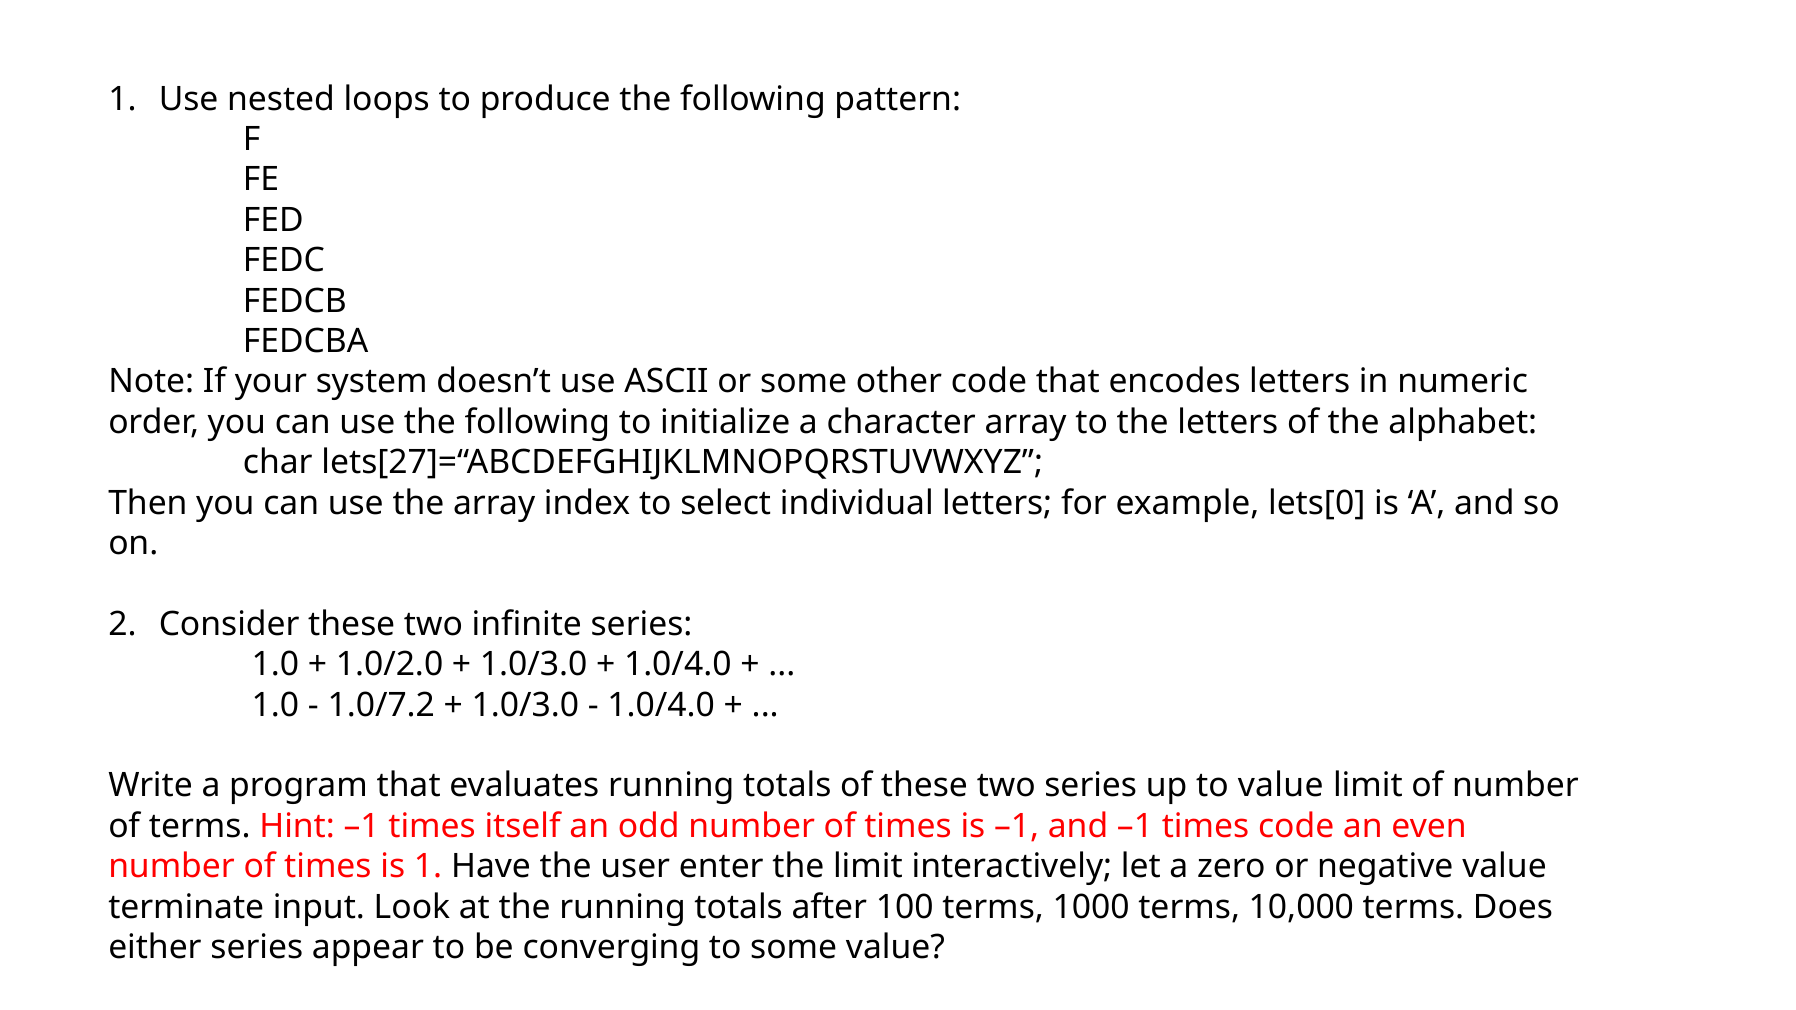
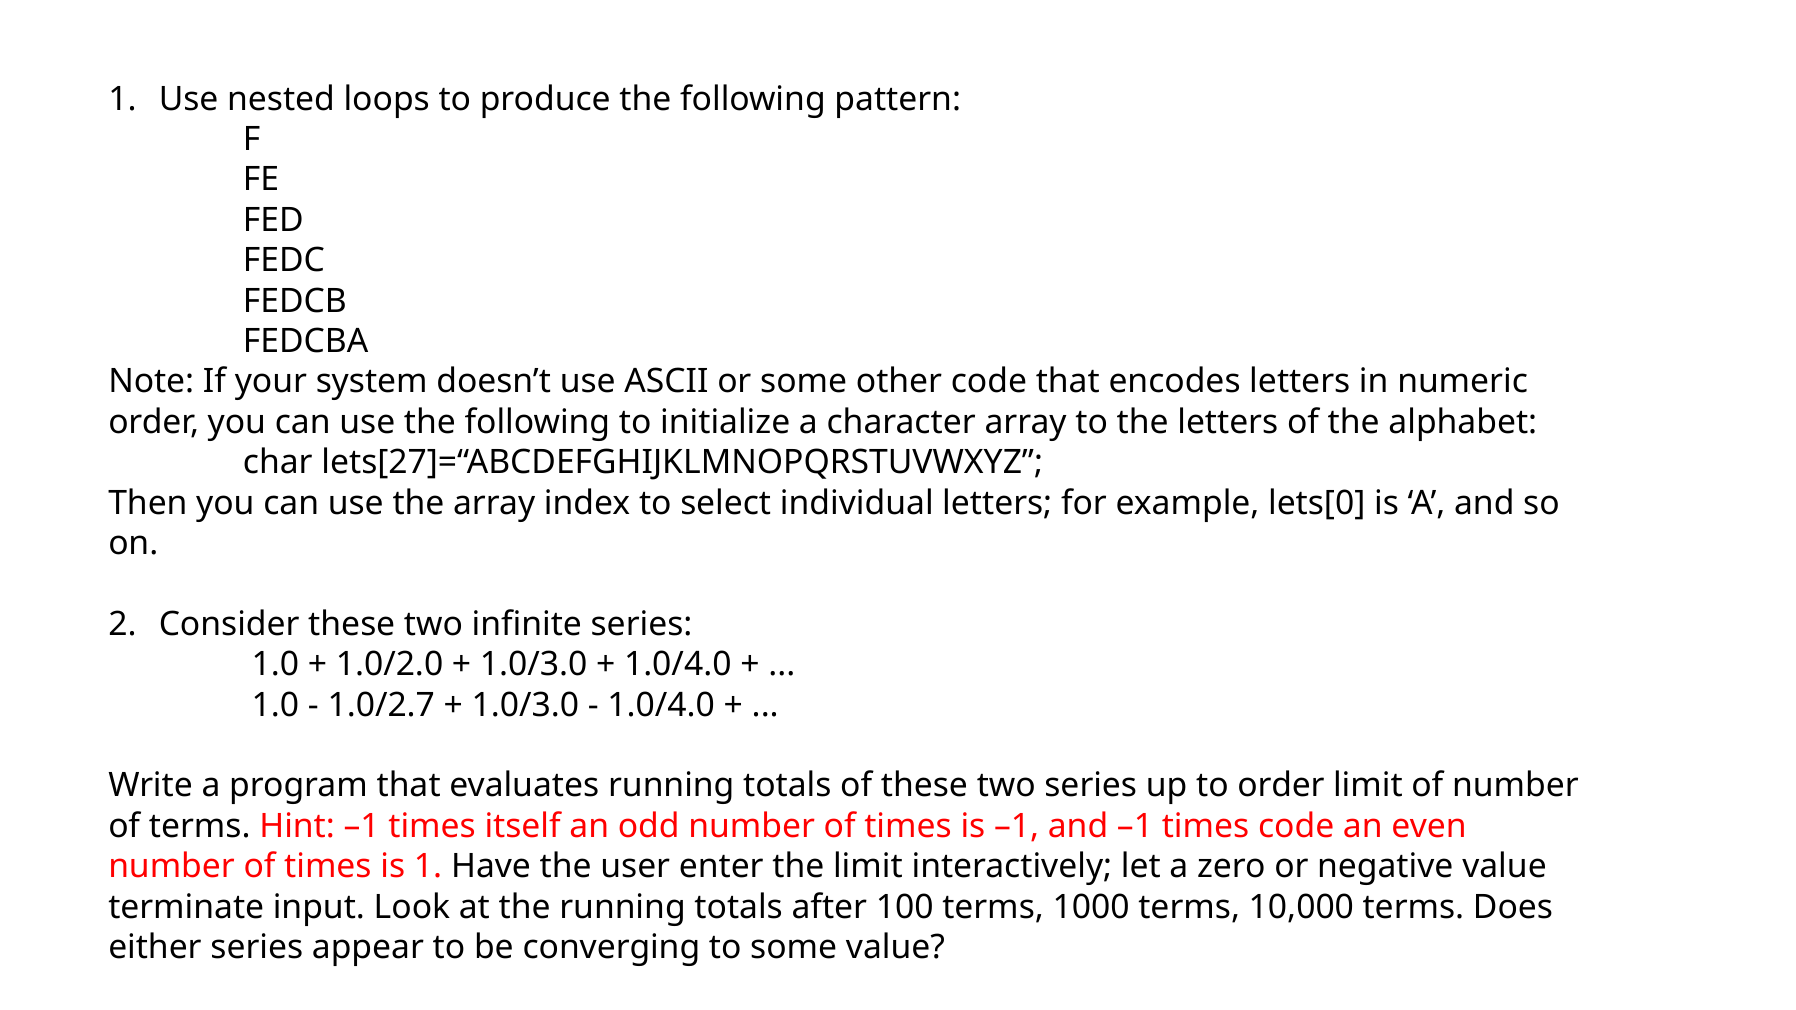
1.0/7.2: 1.0/7.2 -> 1.0/2.7
to value: value -> order
